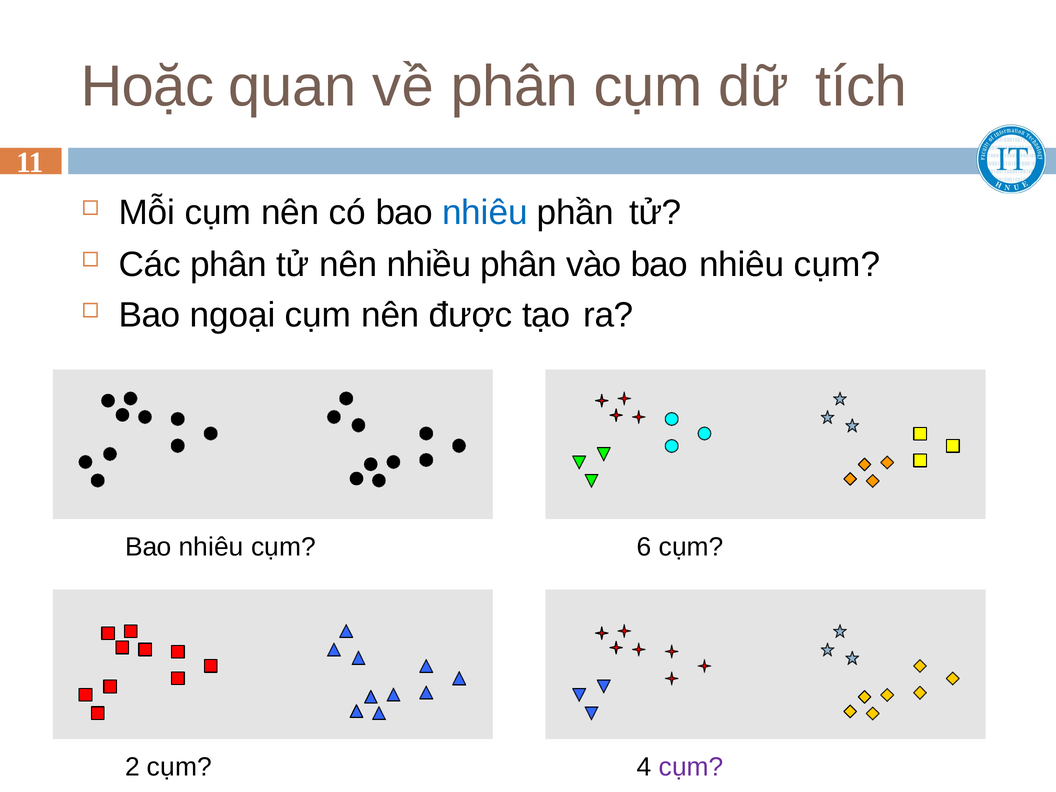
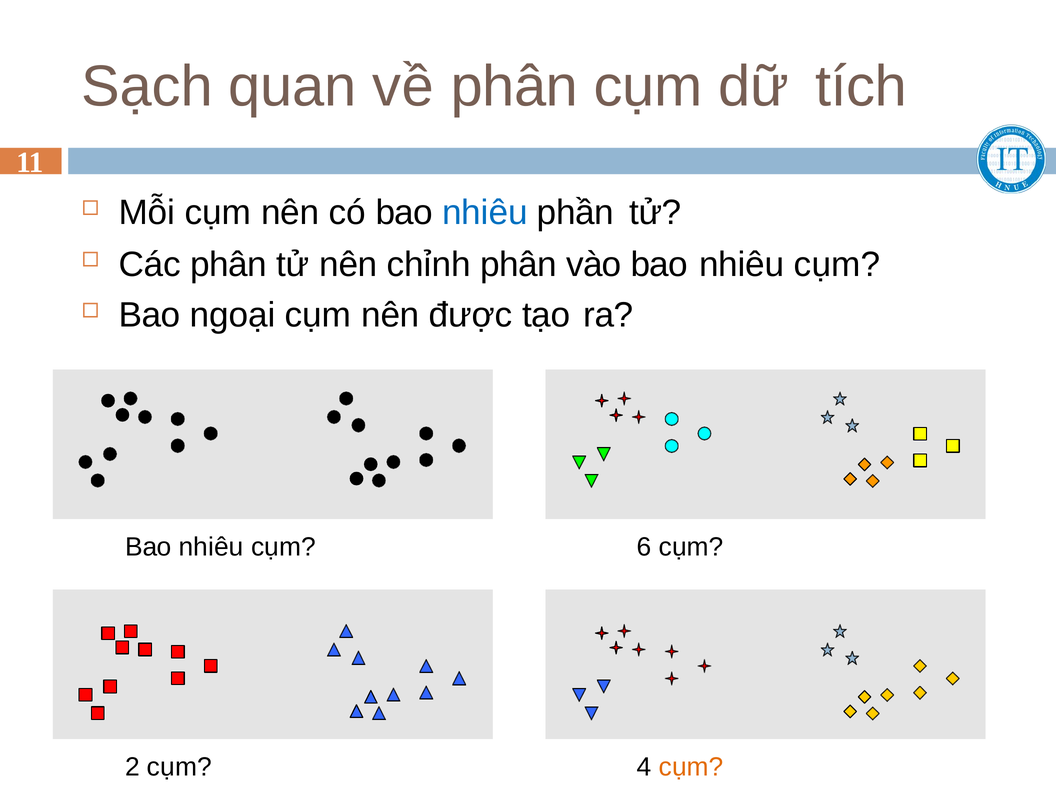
Hoặc: Hoặc -> Sạch
nhiều: nhiều -> chỉnh
cụm at (691, 767) colour: purple -> orange
